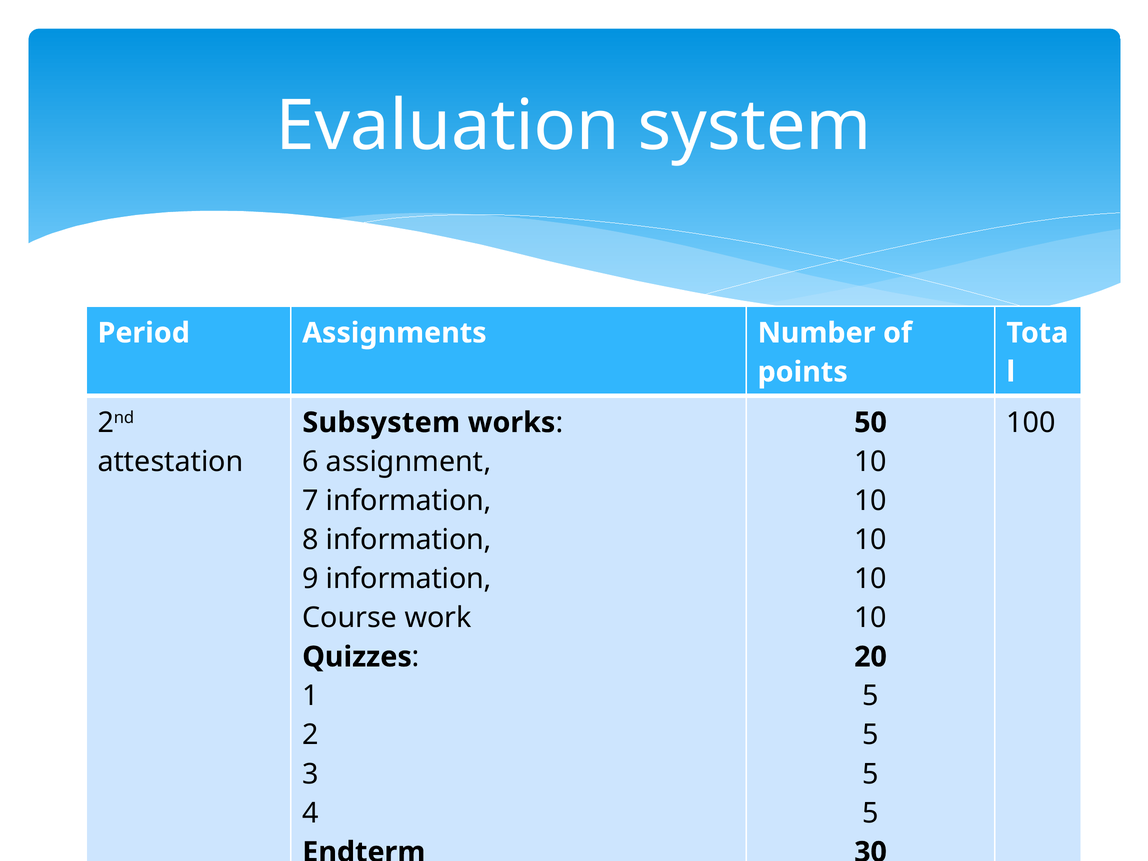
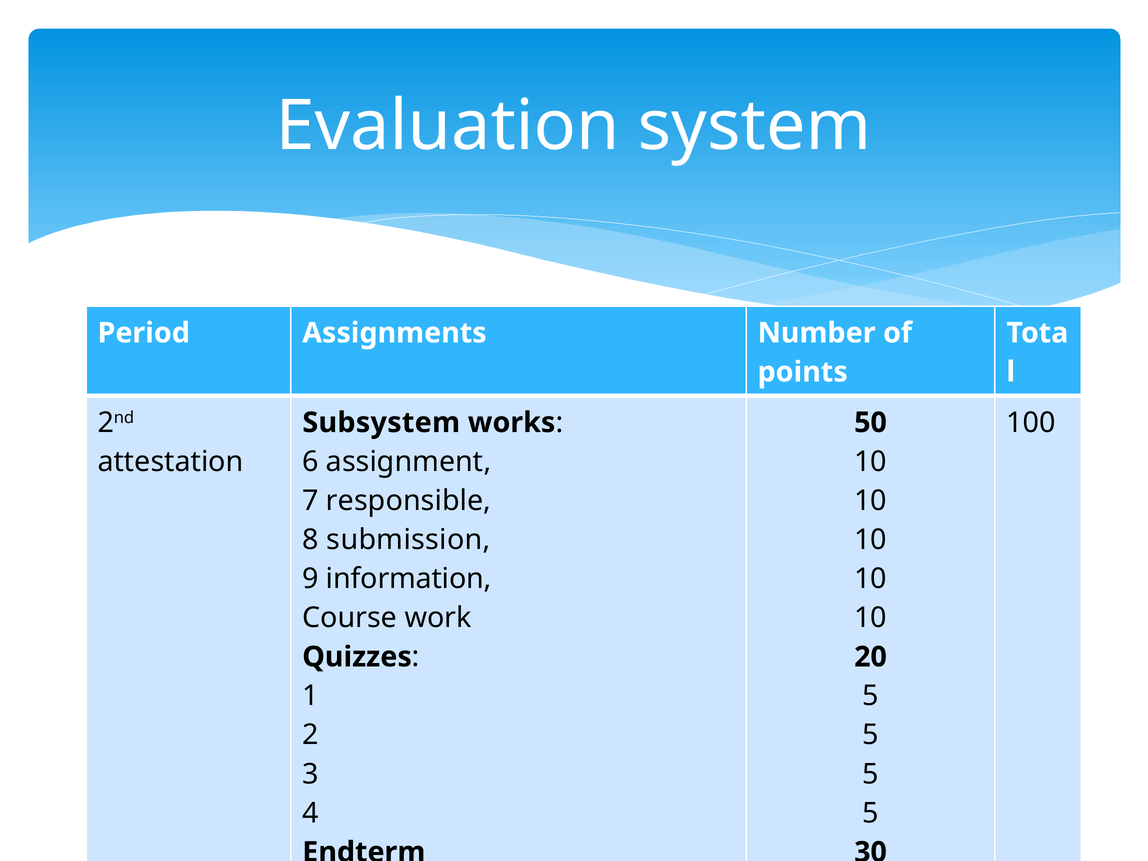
7 information: information -> responsible
8 information: information -> submission
